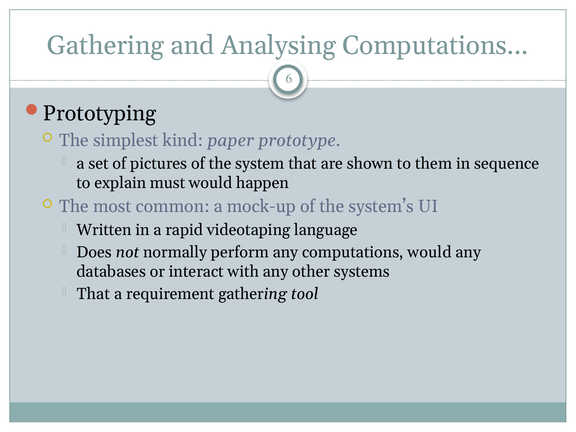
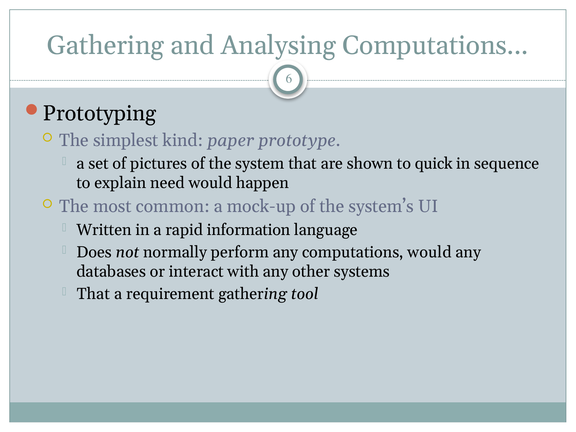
them: them -> quick
must: must -> need
videotaping: videotaping -> information
